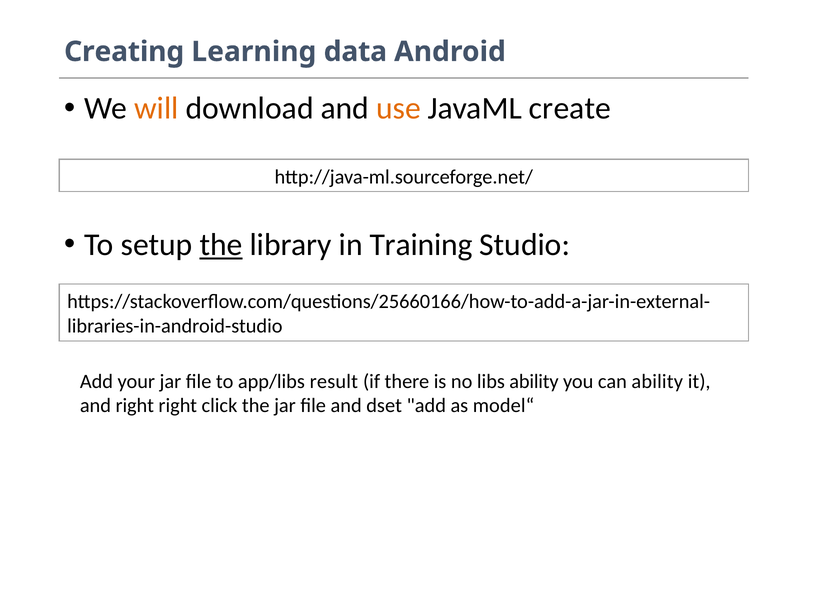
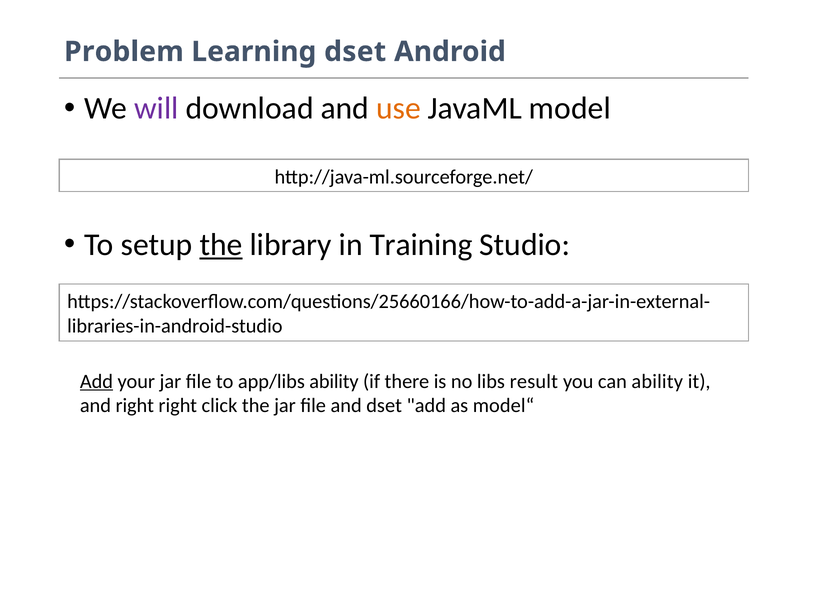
Creating: Creating -> Problem
Learning data: data -> dset
will colour: orange -> purple
create: create -> model
Add at (96, 381) underline: none -> present
app/libs result: result -> ability
libs ability: ability -> result
